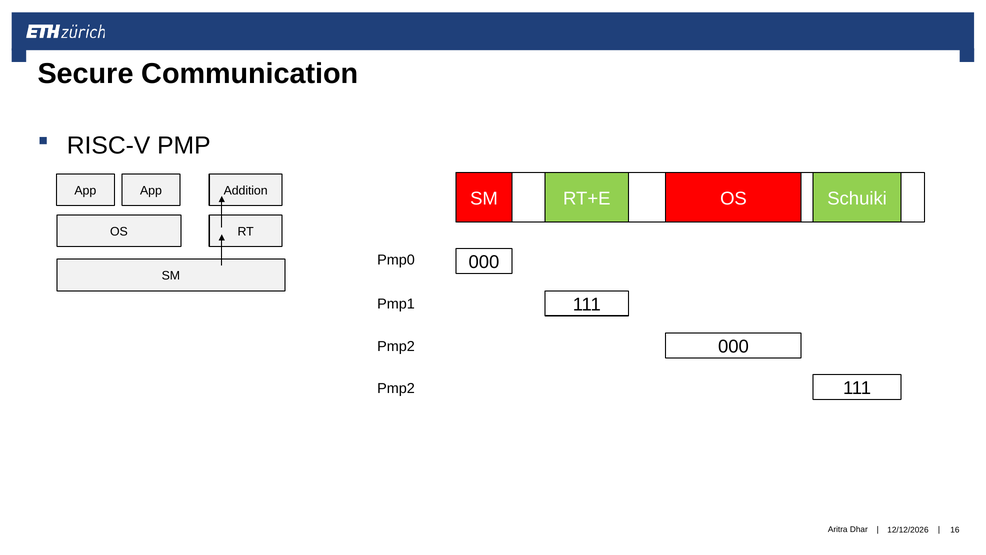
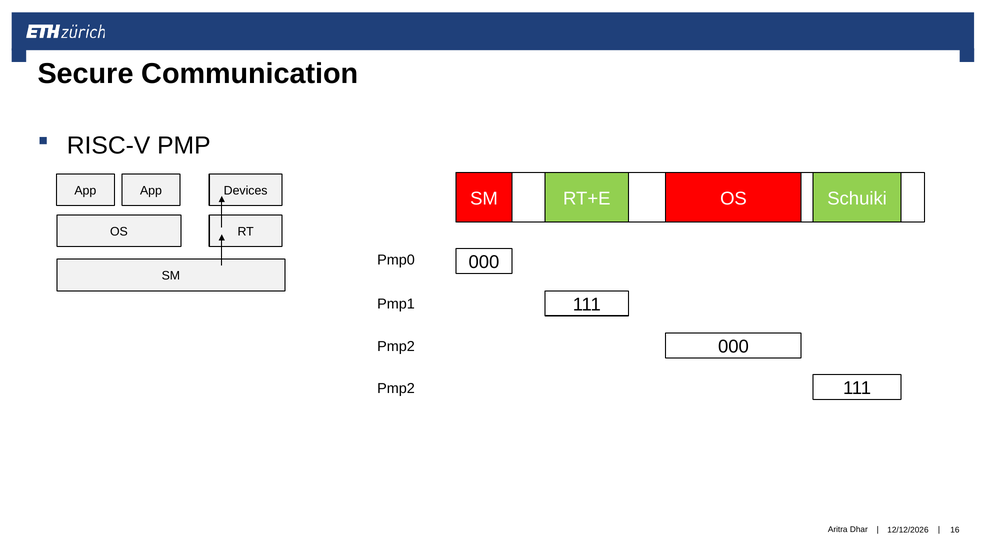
Addition: Addition -> Devices
